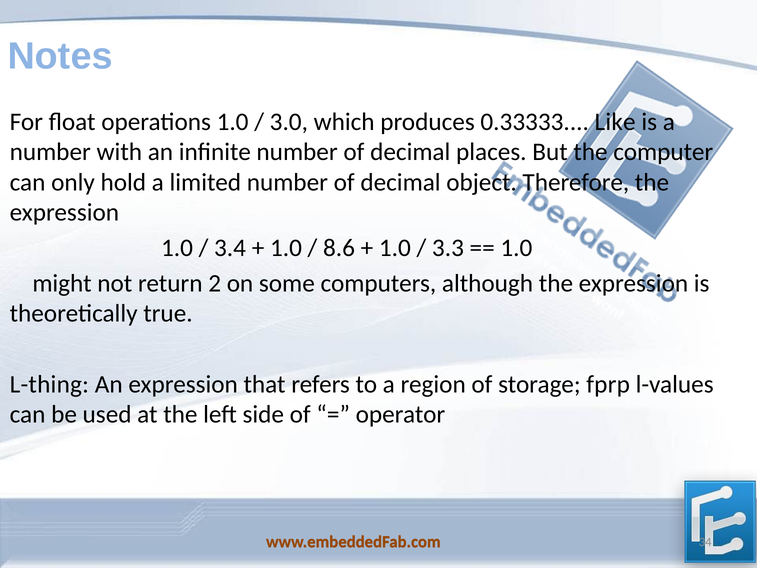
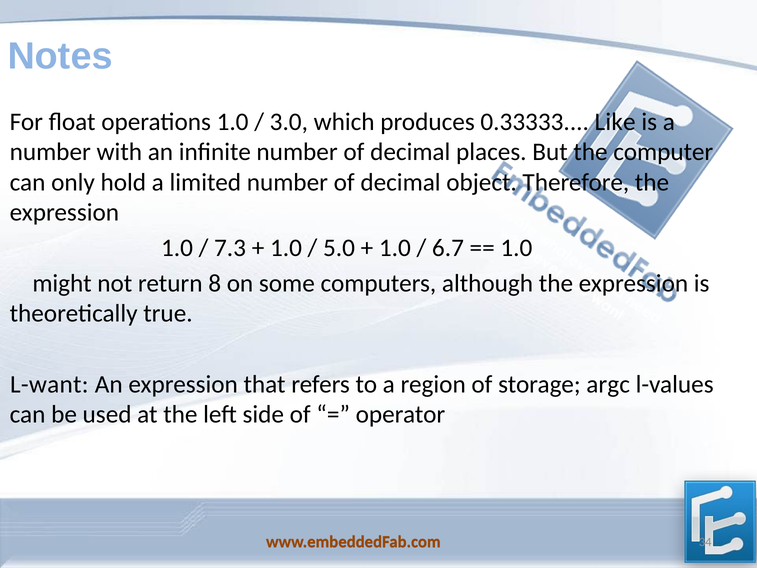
3.4: 3.4 -> 7.3
8.6: 8.6 -> 5.0
3.3: 3.3 -> 6.7
2: 2 -> 8
L-thing: L-thing -> L-want
fprp: fprp -> argc
